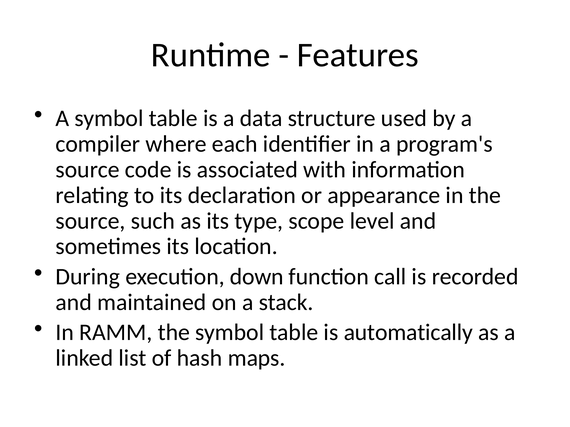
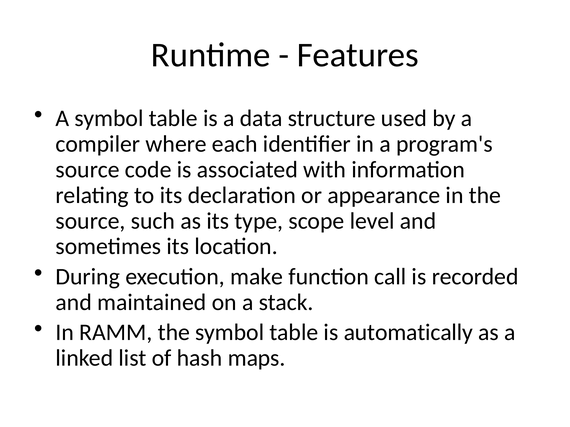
down: down -> make
